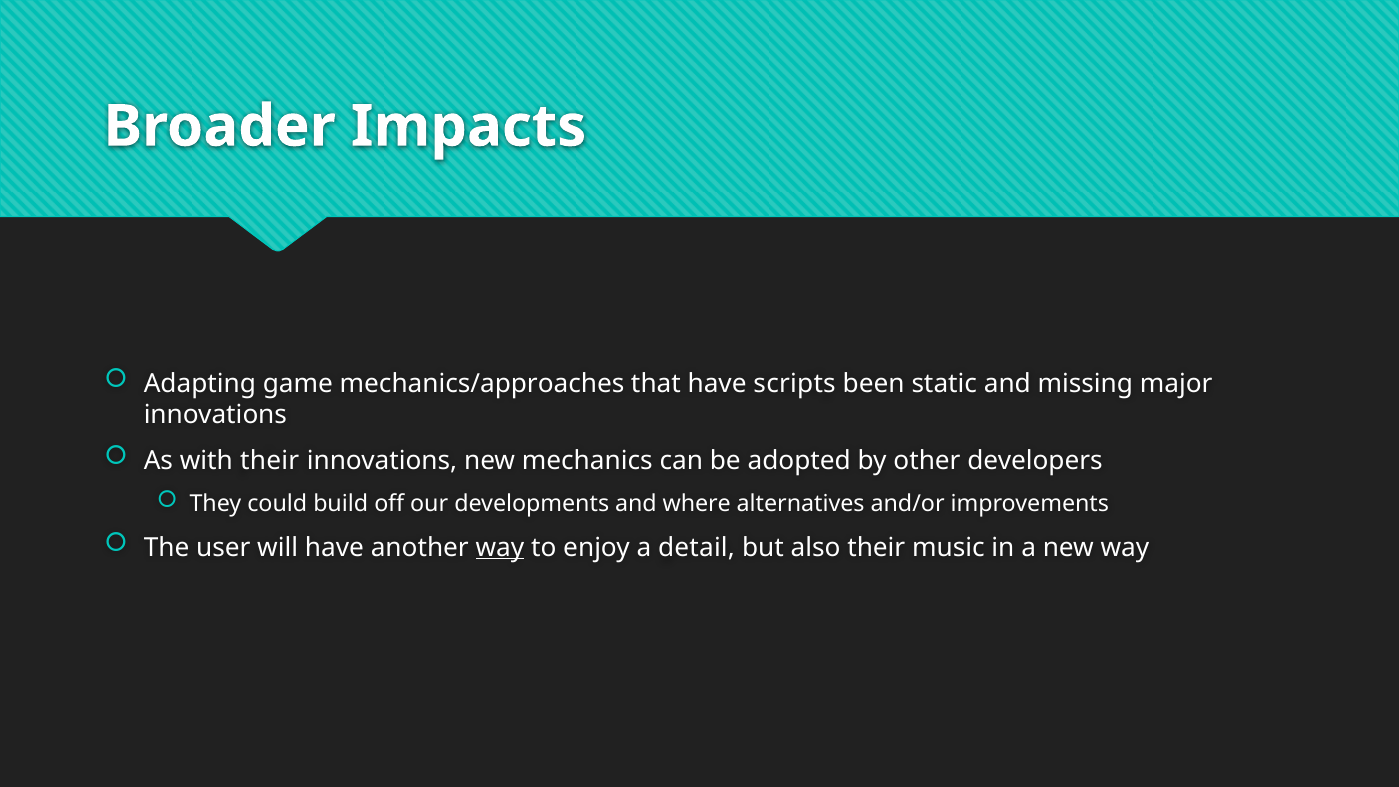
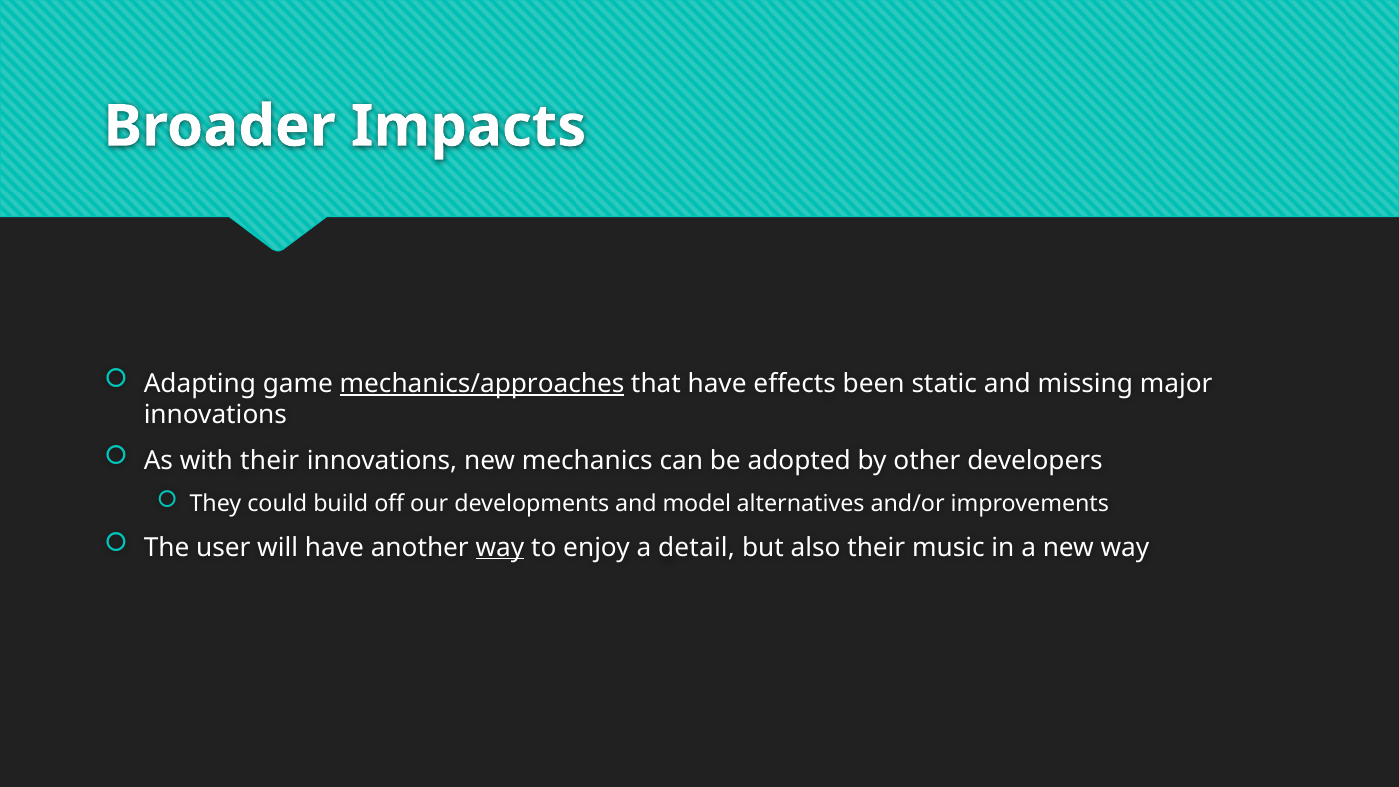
mechanics/approaches underline: none -> present
scripts: scripts -> effects
where: where -> model
